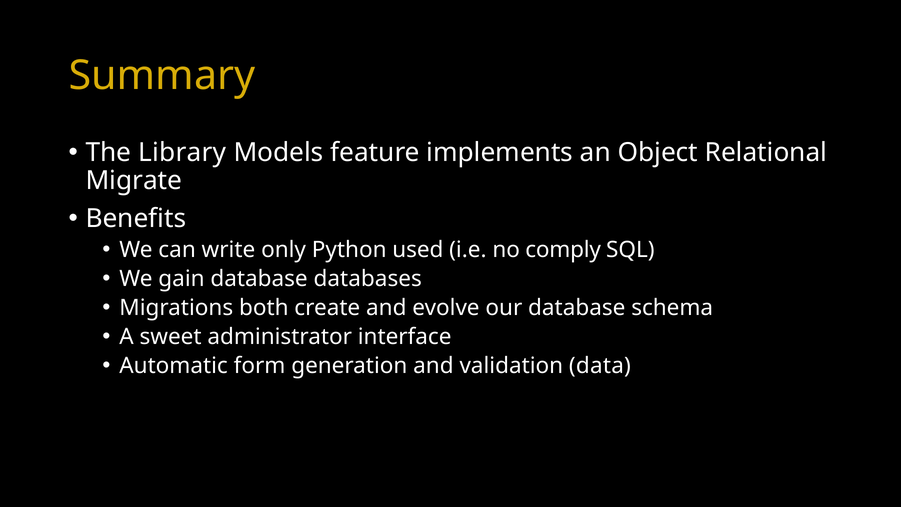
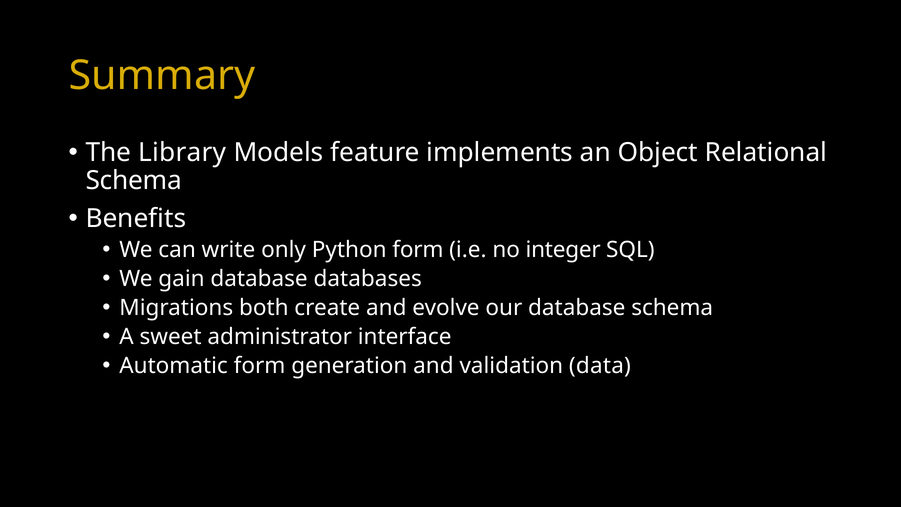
Migrate at (134, 181): Migrate -> Schema
Python used: used -> form
comply: comply -> integer
